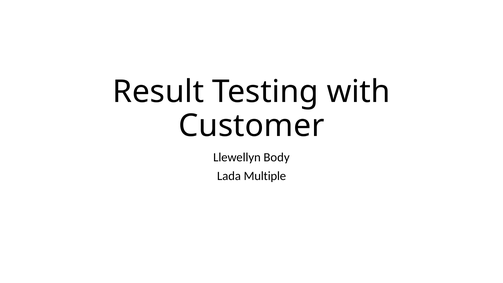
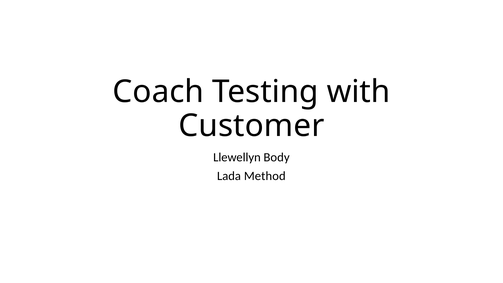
Result: Result -> Coach
Multiple: Multiple -> Method
